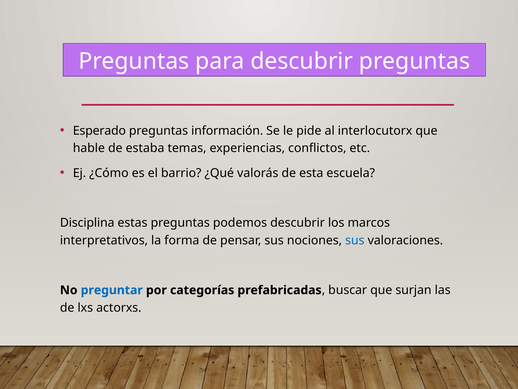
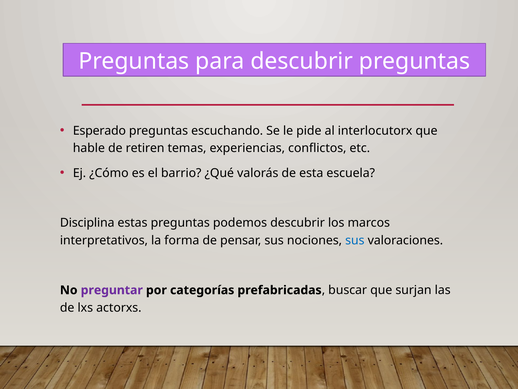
información: información -> escuchando
estaba: estaba -> retiren
preguntar colour: blue -> purple
